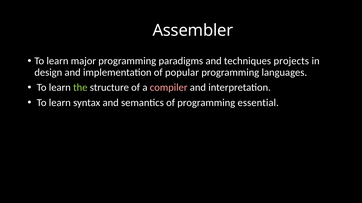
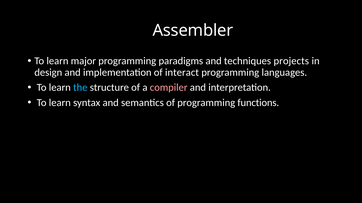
popular: popular -> interact
the colour: light green -> light blue
essential: essential -> functions
